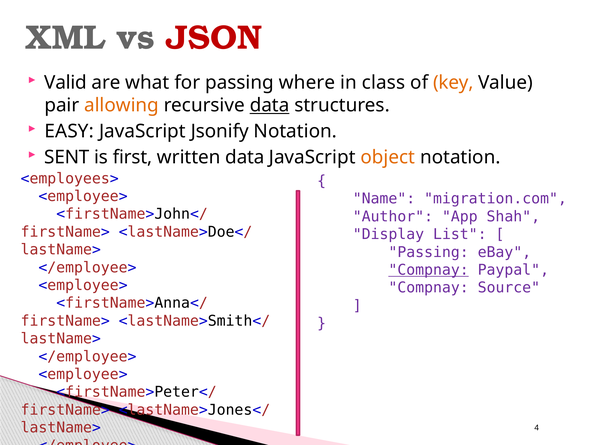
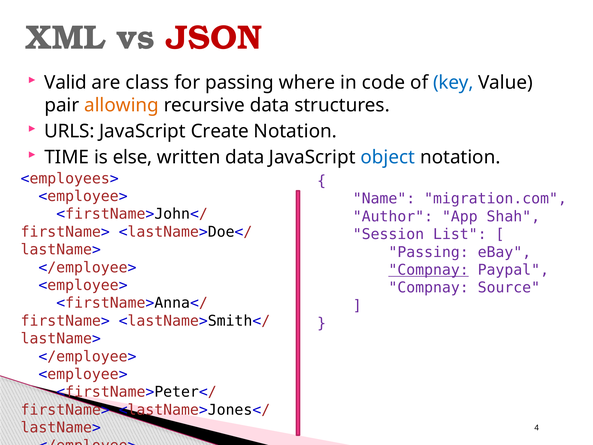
what: what -> class
class: class -> code
key colour: orange -> blue
data at (270, 105) underline: present -> none
EASY: EASY -> URLS
Jsonify: Jsonify -> Create
SENT: SENT -> TIME
first: first -> else
object colour: orange -> blue
Display: Display -> Session
